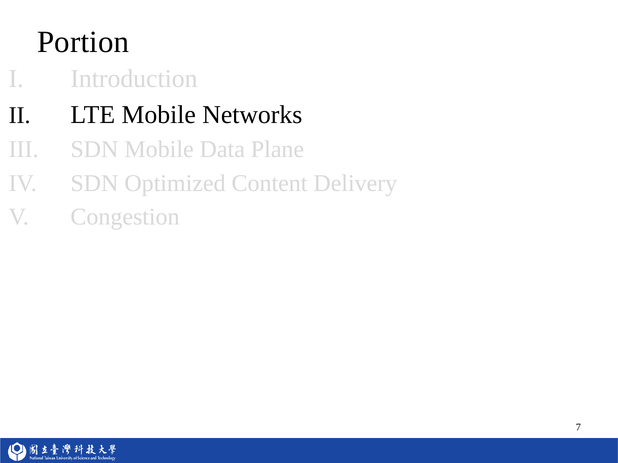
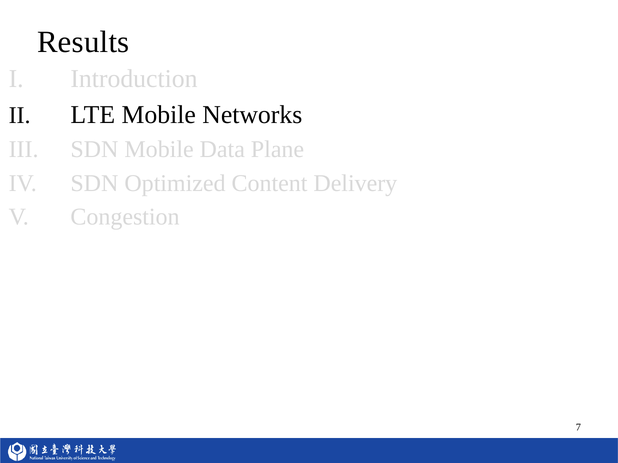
Portion: Portion -> Results
